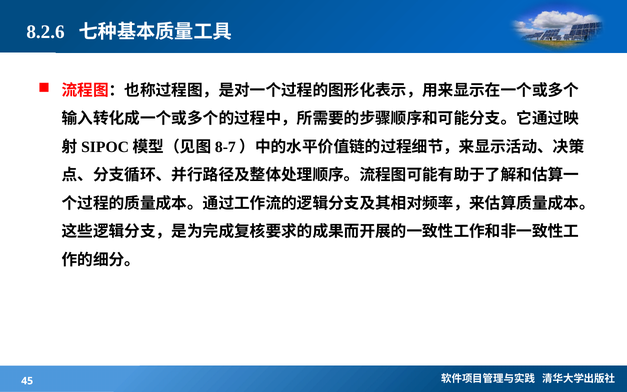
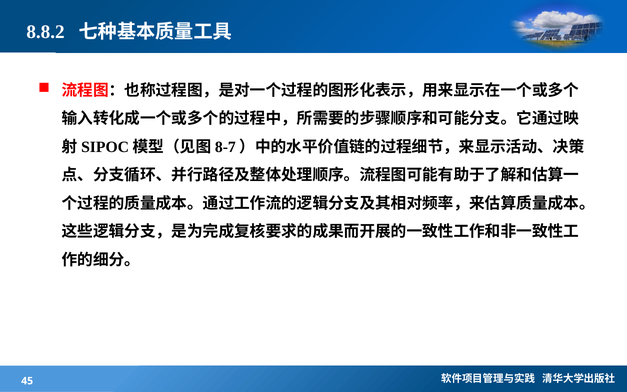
8.2.6: 8.2.6 -> 8.8.2
